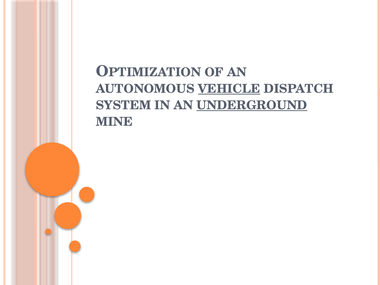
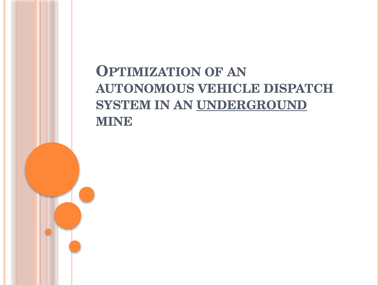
VEHICLE underline: present -> none
